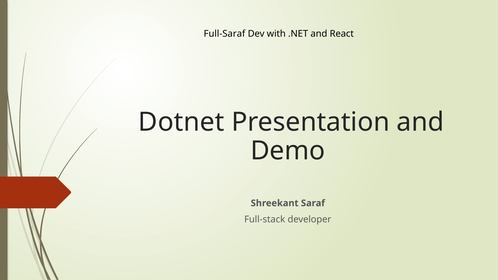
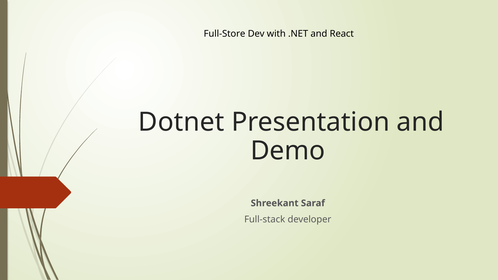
Full-Saraf: Full-Saraf -> Full-Store
